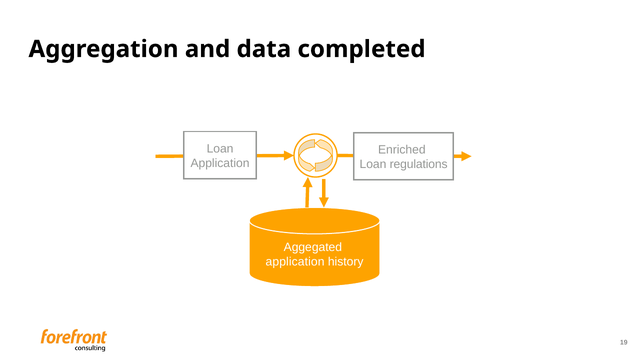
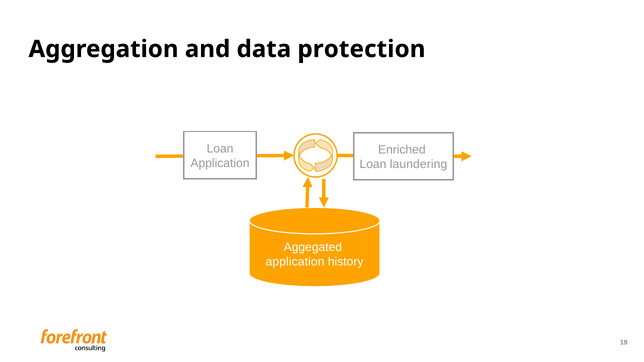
completed: completed -> protection
regulations: regulations -> laundering
